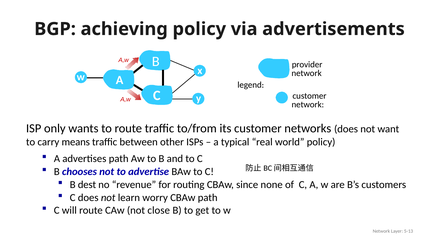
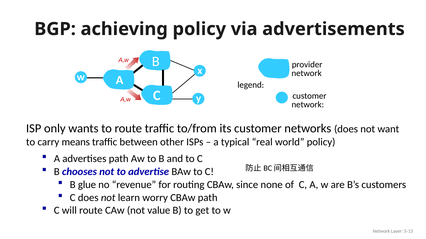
dest: dest -> glue
close: close -> value
